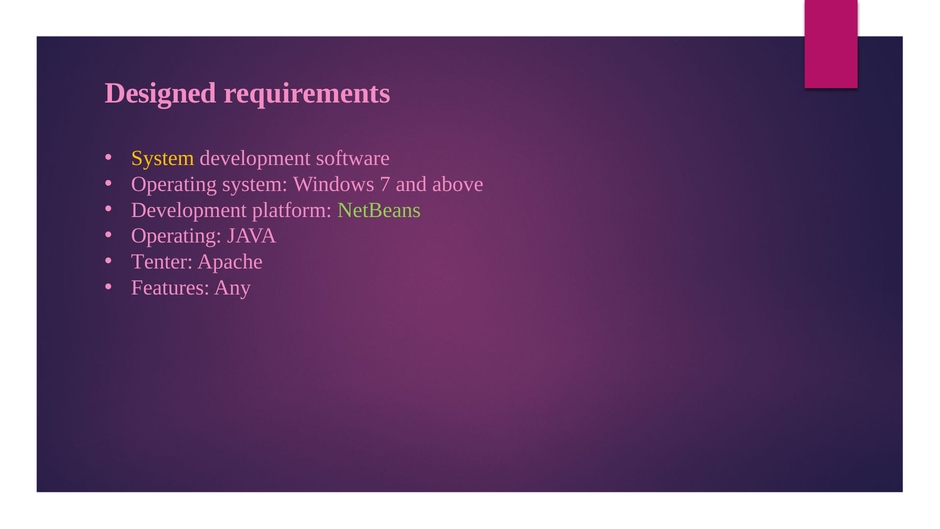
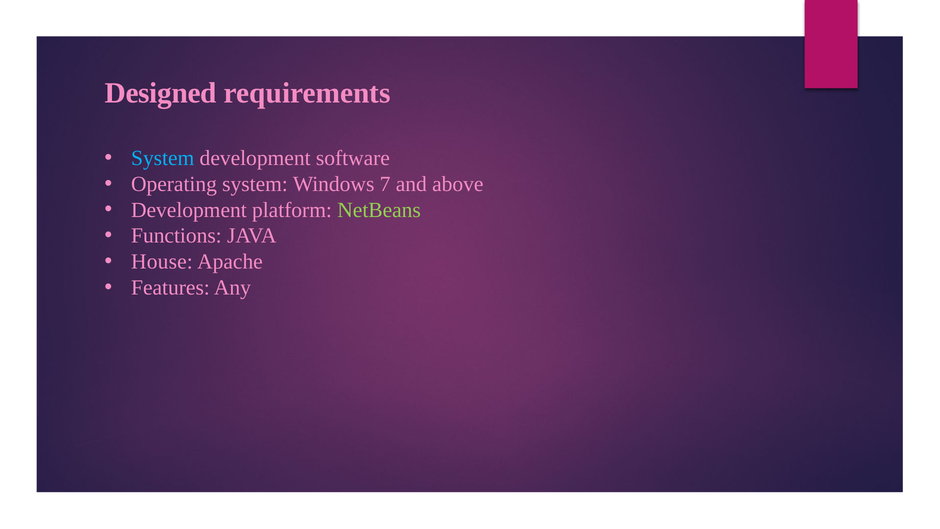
System at (163, 158) colour: yellow -> light blue
Operating at (176, 236): Operating -> Functions
Tenter: Tenter -> House
